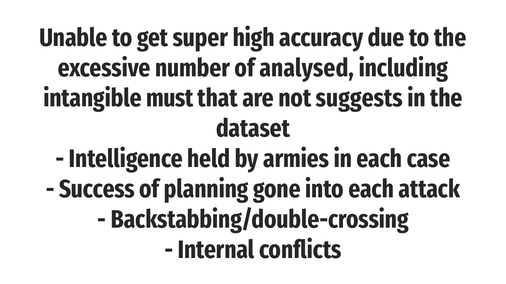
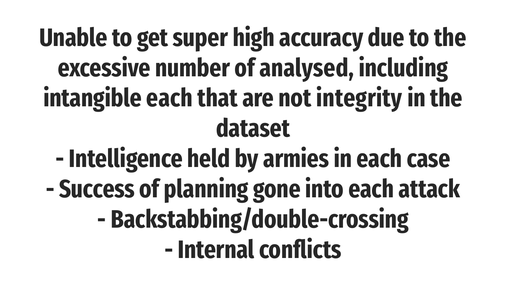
intangible must: must -> each
suggests: suggests -> integrity
